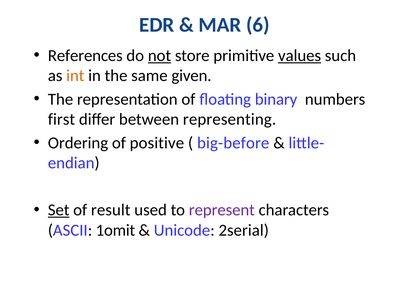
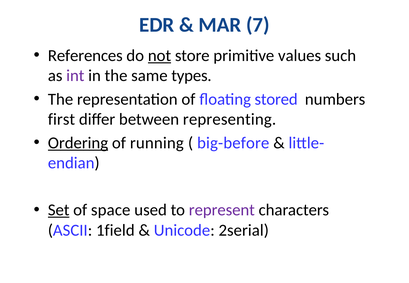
6: 6 -> 7
values underline: present -> none
int colour: orange -> purple
given: given -> types
binary: binary -> stored
Ordering underline: none -> present
positive: positive -> running
result: result -> space
1omit: 1omit -> 1field
